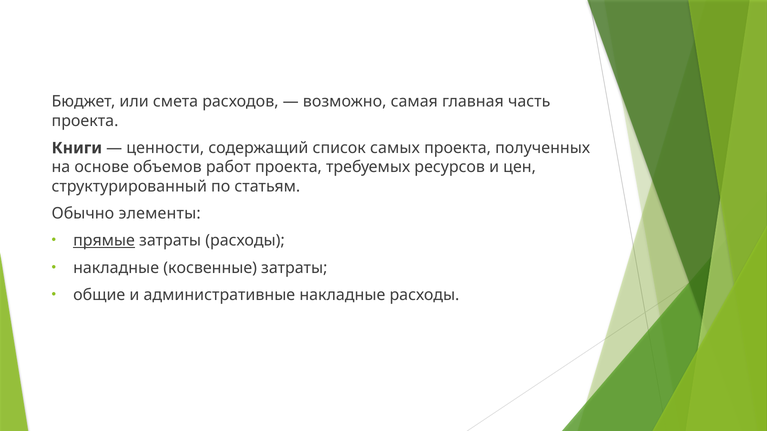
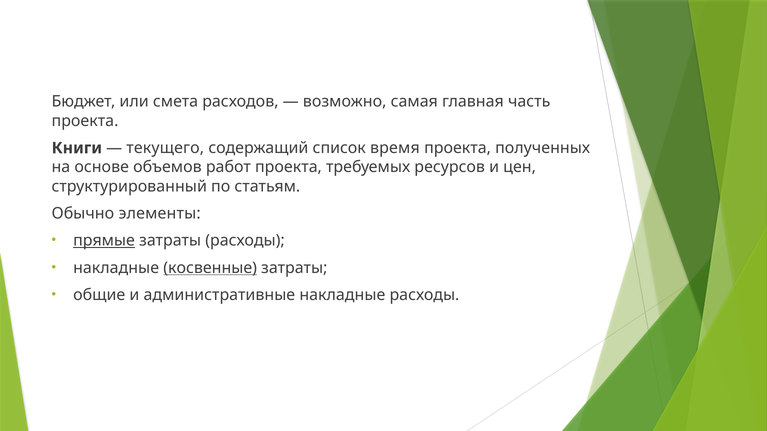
ценности: ценности -> текущего
самых: самых -> время
косвенные underline: none -> present
